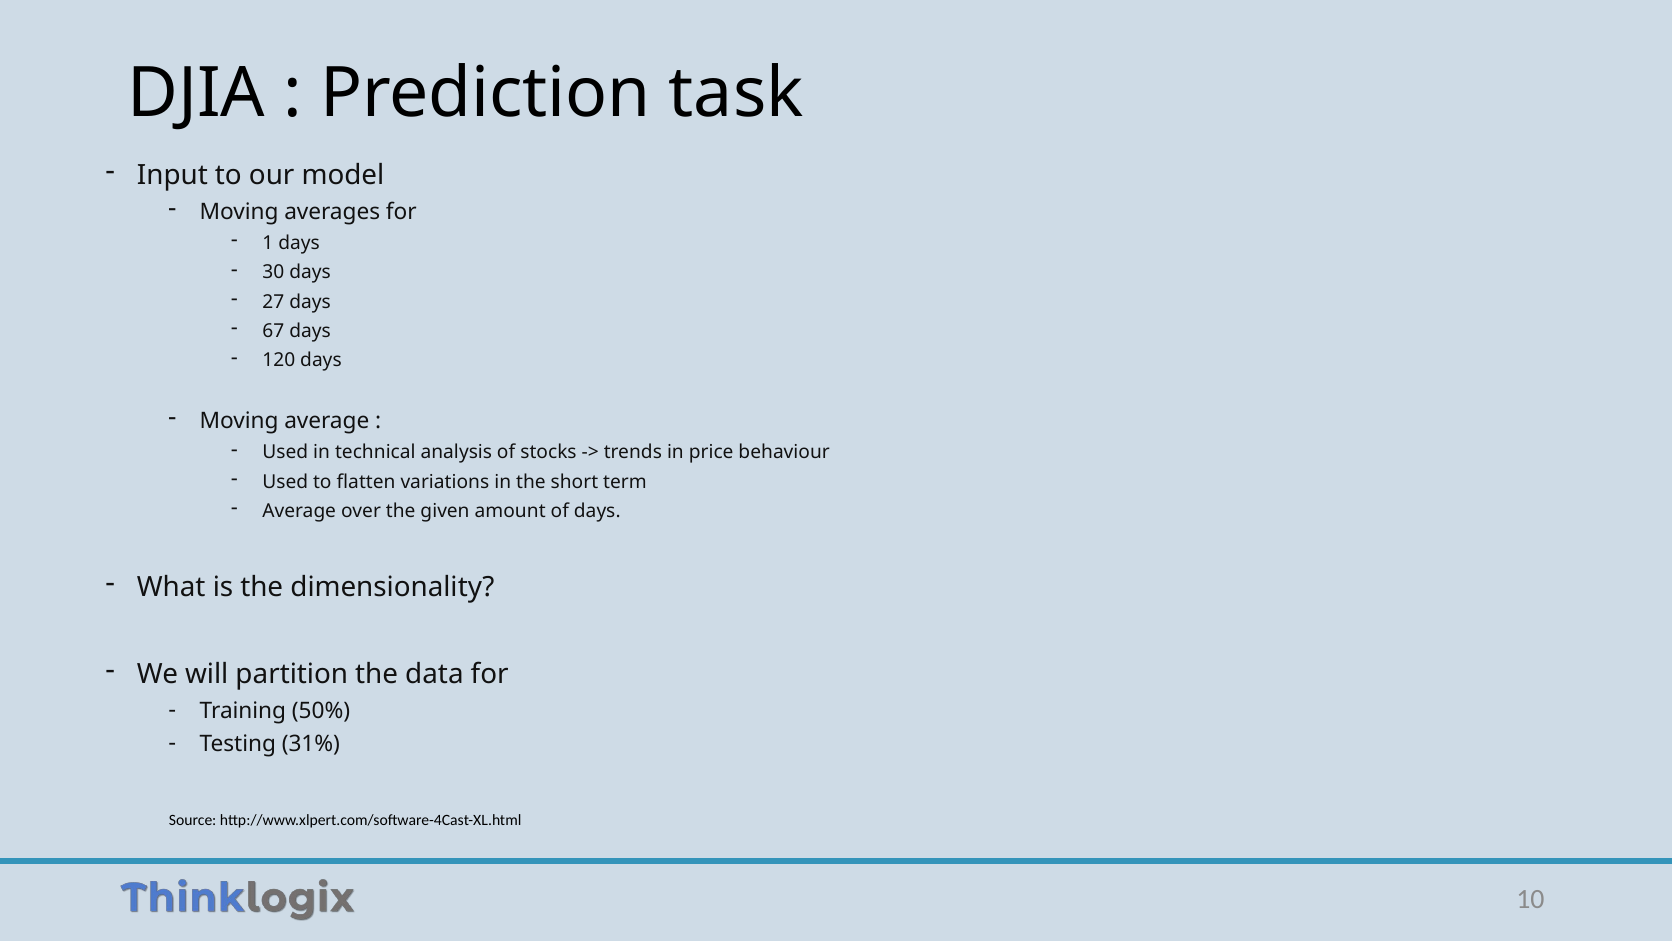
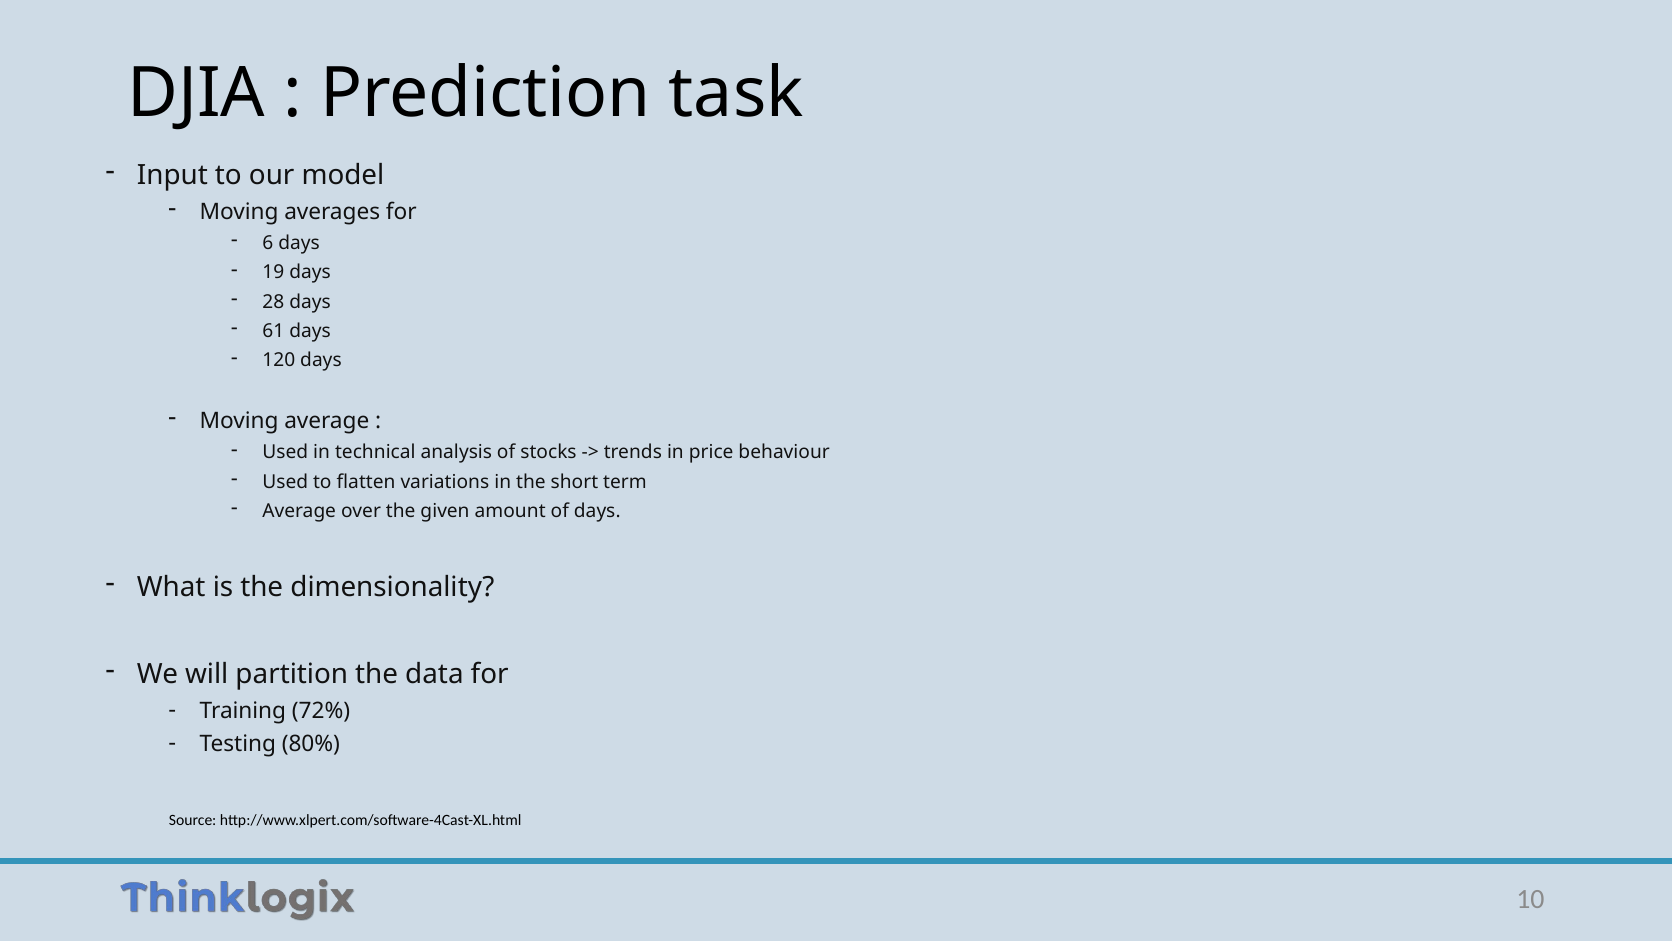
1: 1 -> 6
30: 30 -> 19
27: 27 -> 28
67: 67 -> 61
50%: 50% -> 72%
31%: 31% -> 80%
